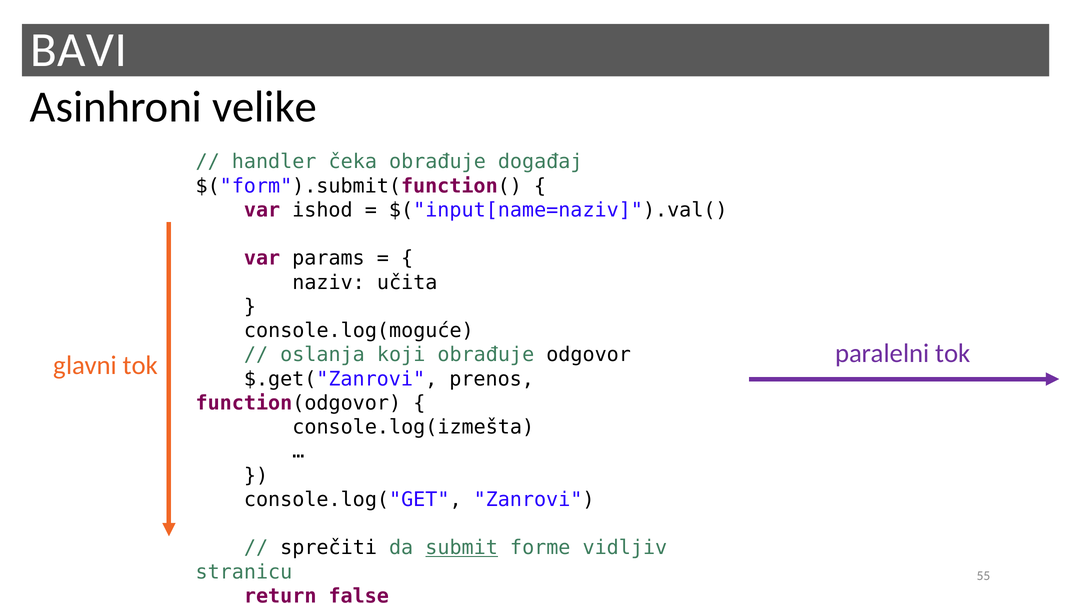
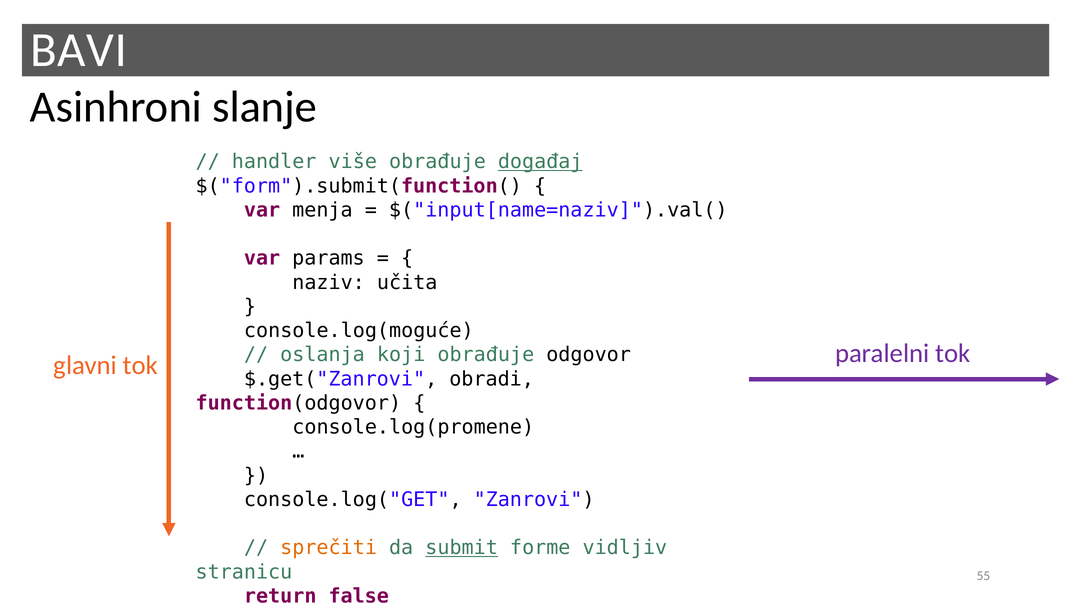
velike: velike -> slanje
čeka: čeka -> više
događaj underline: none -> present
ishod: ishod -> menja
prenos: prenos -> obradi
console.log(izmešta: console.log(izmešta -> console.log(promene
sprečiti colour: black -> orange
